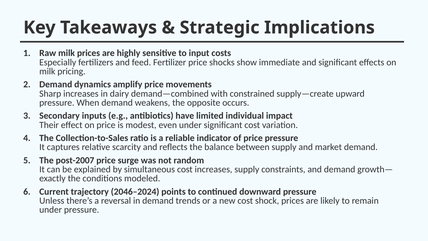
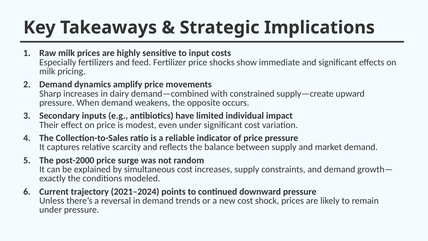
post-2007: post-2007 -> post-2000
2046–2024: 2046–2024 -> 2021–2024
